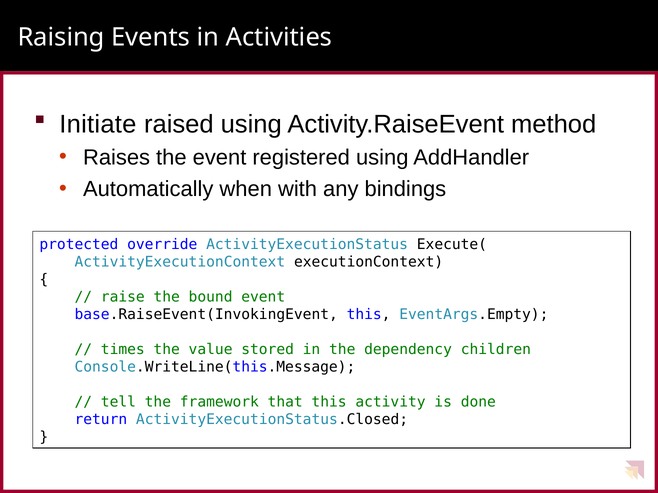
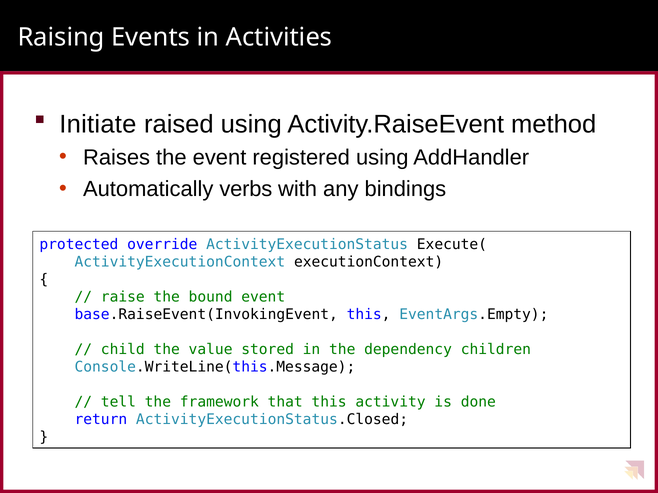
when: when -> verbs
times: times -> child
